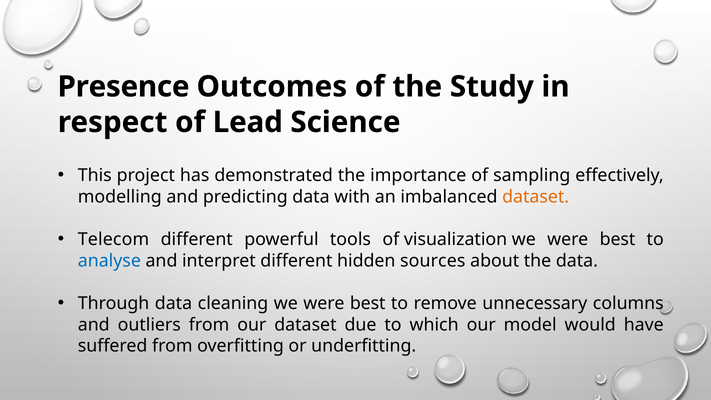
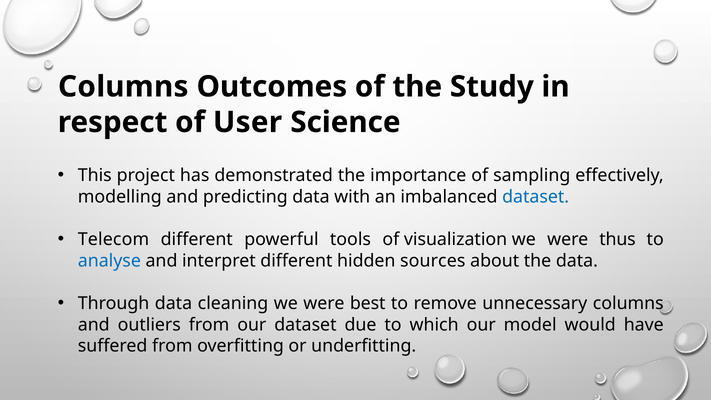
Presence at (124, 87): Presence -> Columns
Lead: Lead -> User
dataset at (536, 197) colour: orange -> blue
visualization we were best: best -> thus
